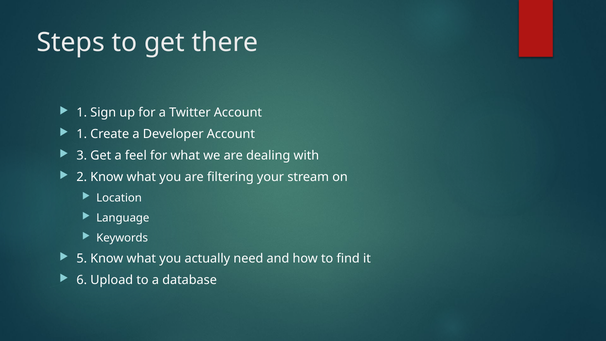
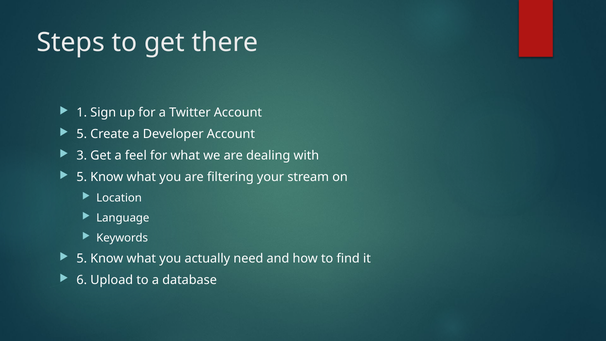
1 at (82, 134): 1 -> 5
2 at (82, 177): 2 -> 5
